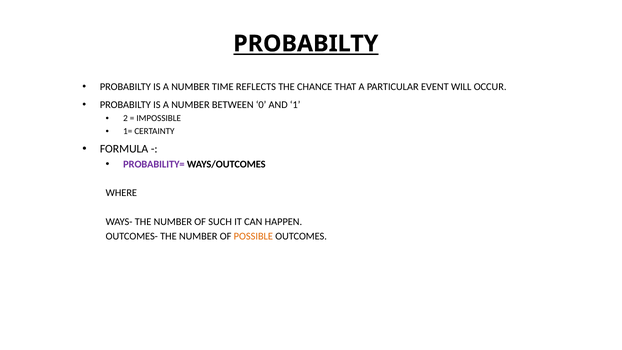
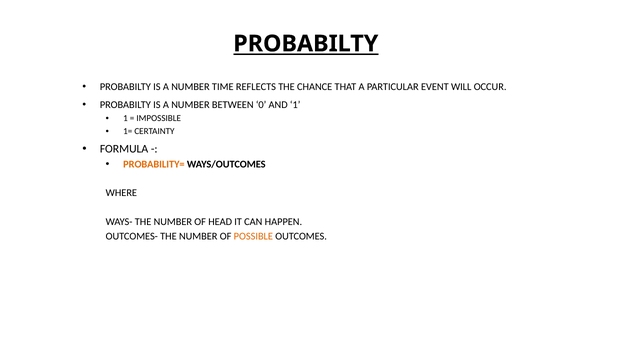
2 at (126, 118): 2 -> 1
PROBABILITY= colour: purple -> orange
SUCH: SUCH -> HEAD
